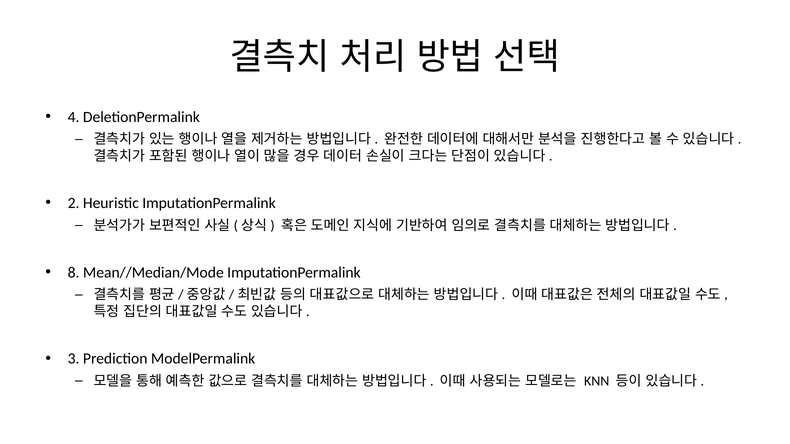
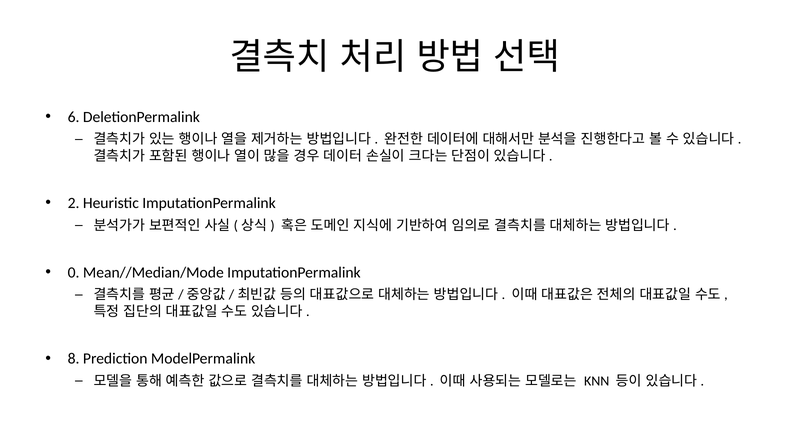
4: 4 -> 6
8: 8 -> 0
3: 3 -> 8
